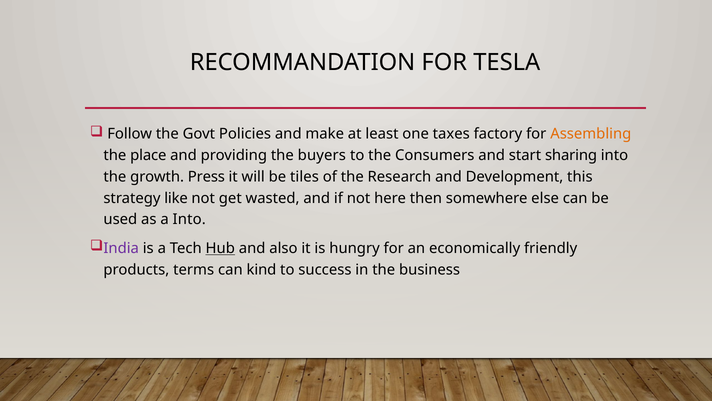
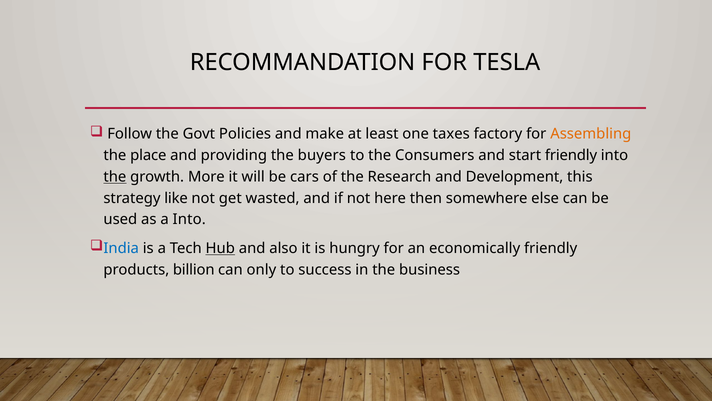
start sharing: sharing -> friendly
the at (115, 177) underline: none -> present
Press: Press -> More
tiles: tiles -> cars
India colour: purple -> blue
terms: terms -> billion
kind: kind -> only
